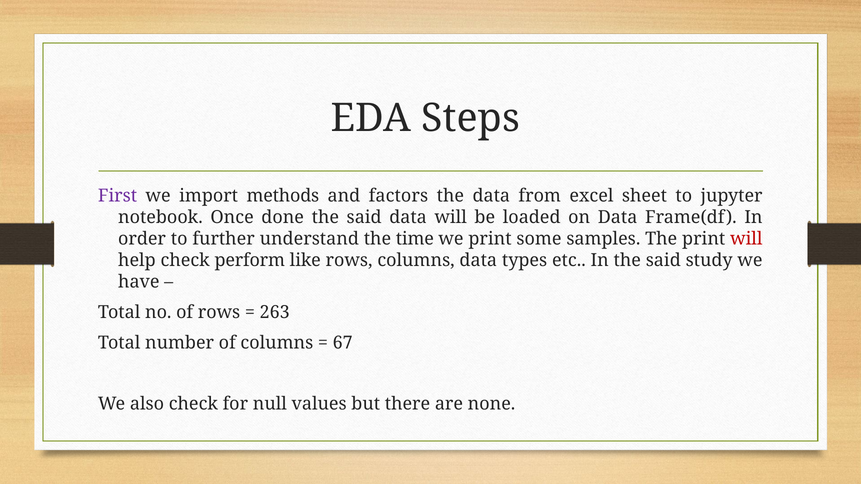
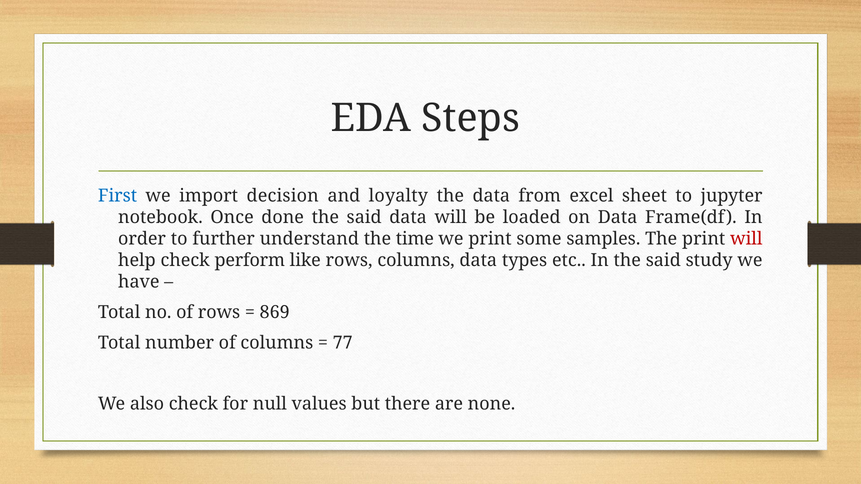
First colour: purple -> blue
methods: methods -> decision
factors: factors -> loyalty
263: 263 -> 869
67: 67 -> 77
